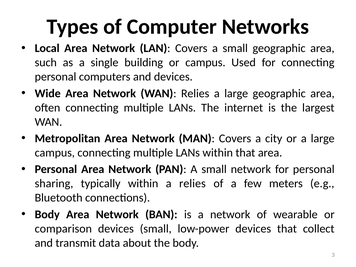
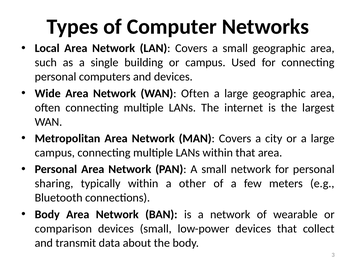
WAN Relies: Relies -> Often
a relies: relies -> other
